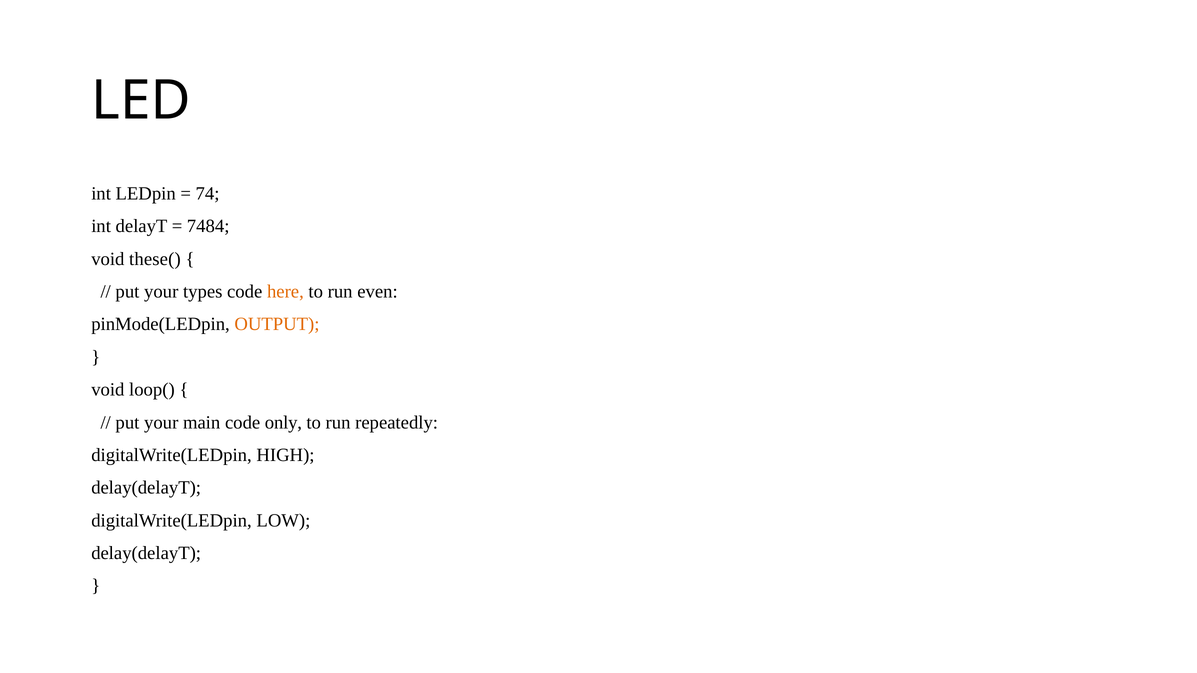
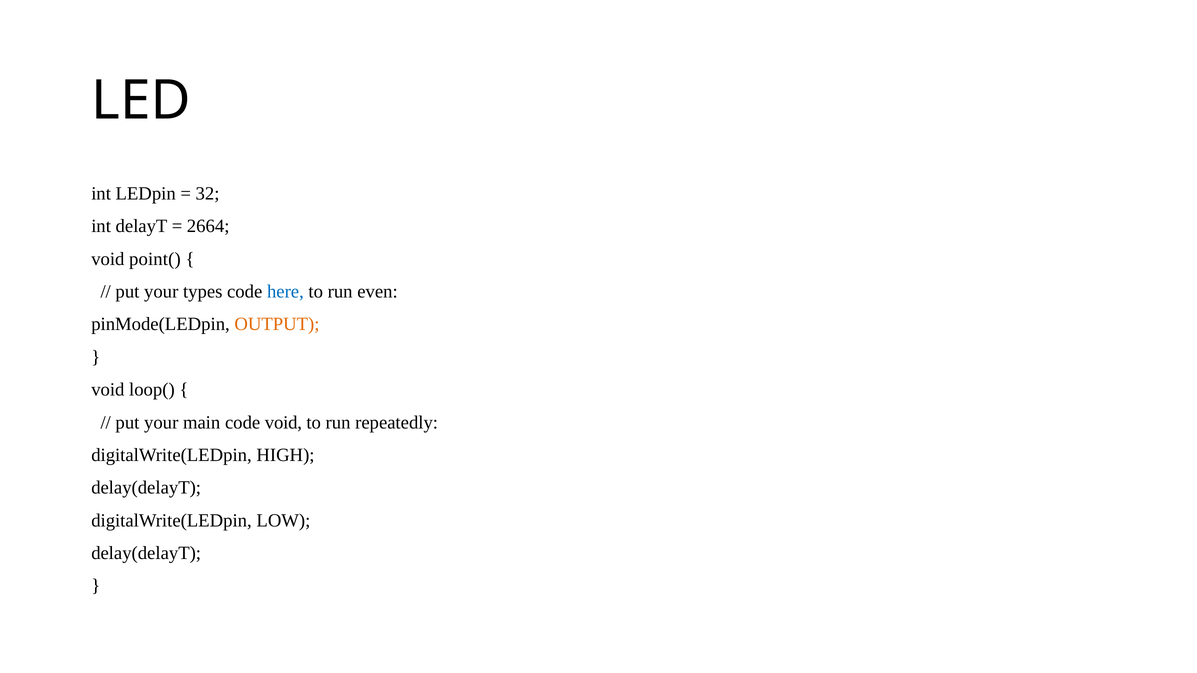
74: 74 -> 32
7484: 7484 -> 2664
these(: these( -> point(
here colour: orange -> blue
code only: only -> void
